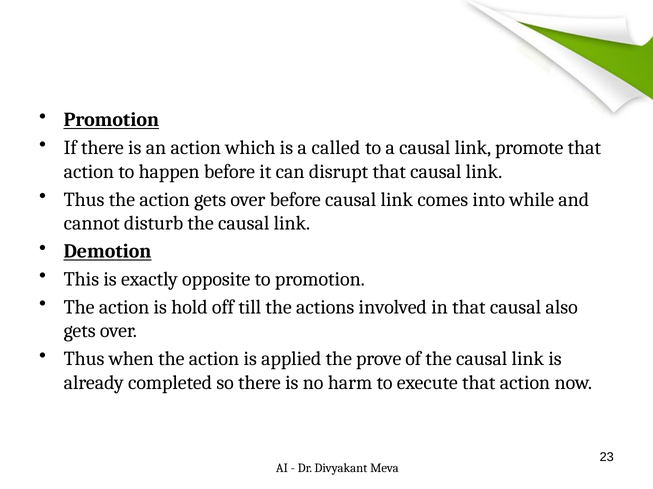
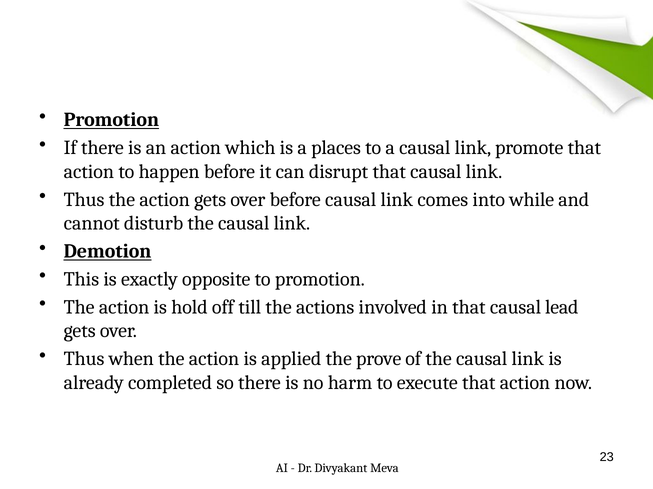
called: called -> places
also: also -> lead
